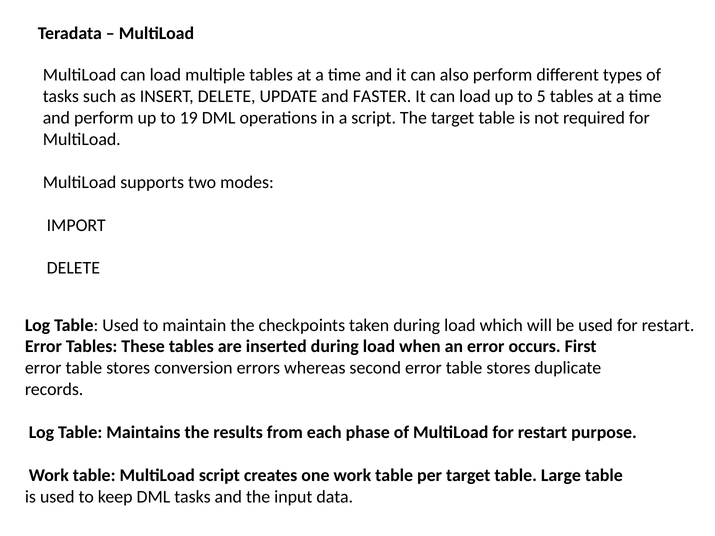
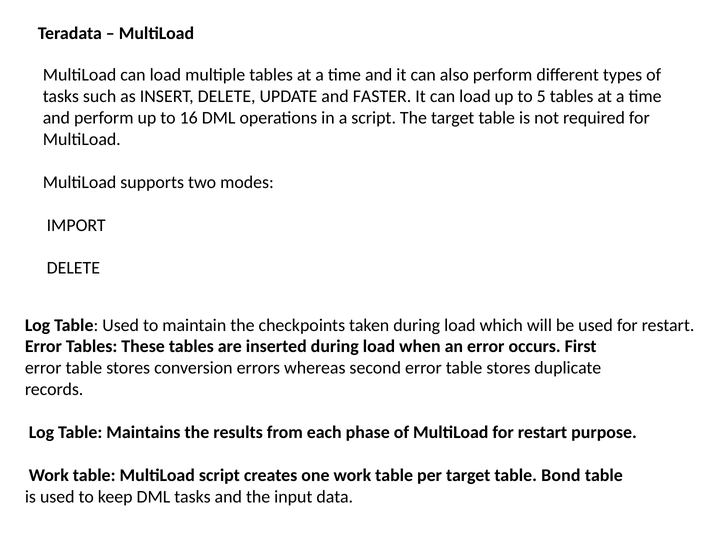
19: 19 -> 16
Large: Large -> Bond
